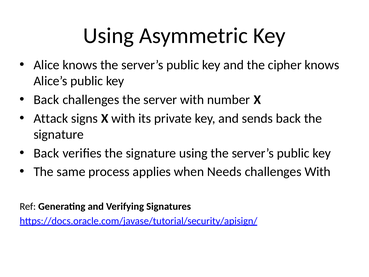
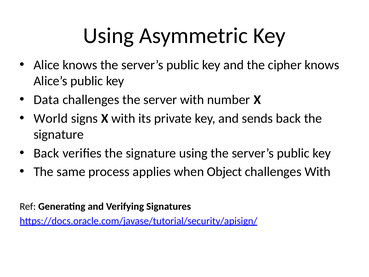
Back at (46, 100): Back -> Data
Attack: Attack -> World
Needs: Needs -> Object
